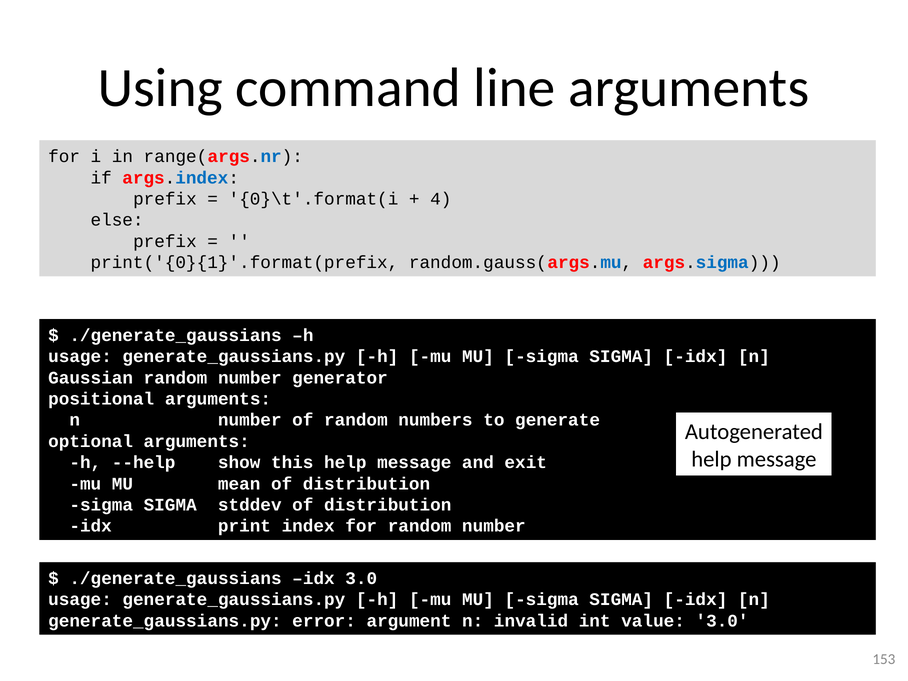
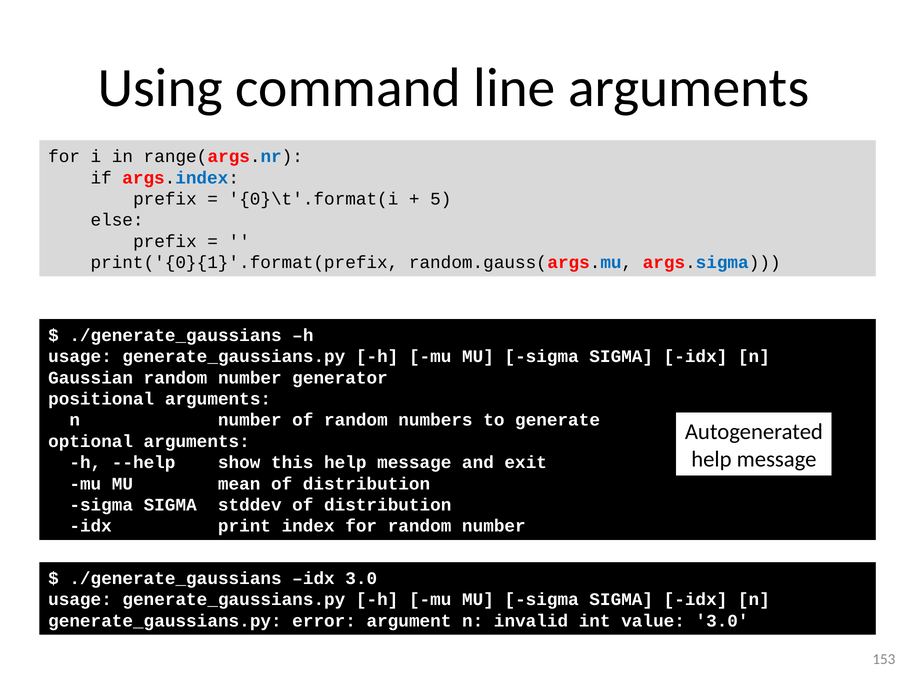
4: 4 -> 5
